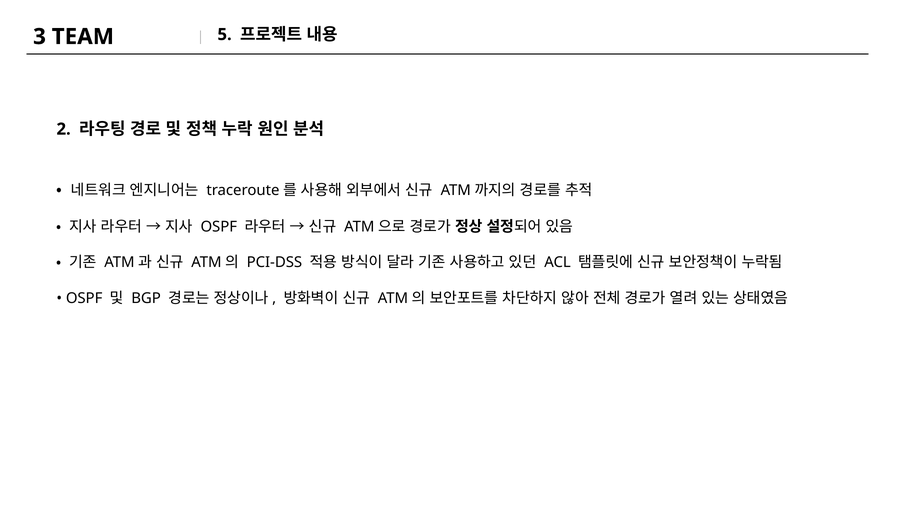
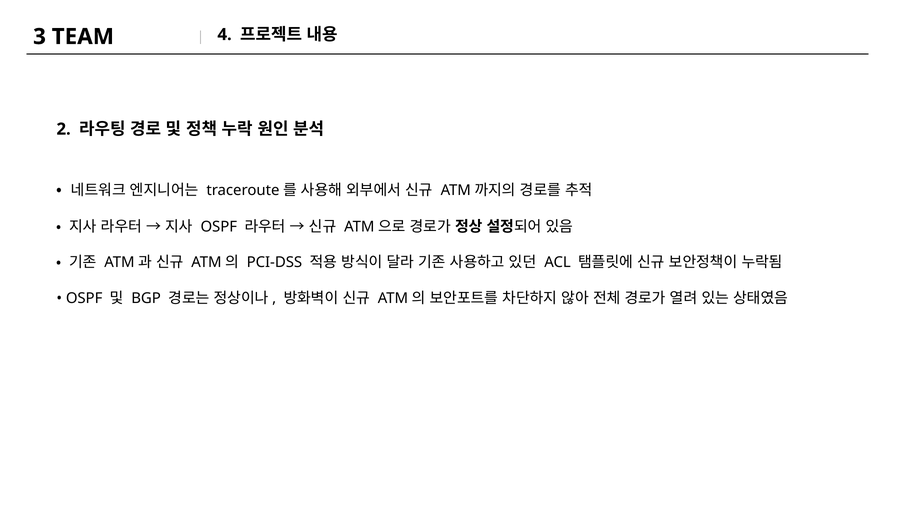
5: 5 -> 4
